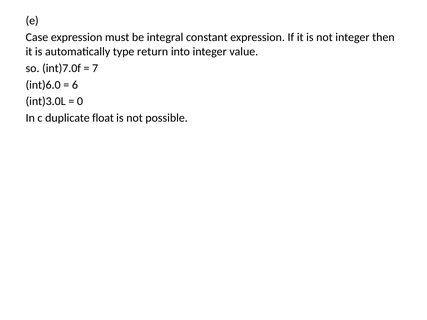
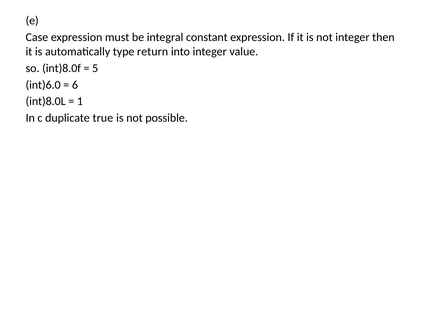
int)7.0f: int)7.0f -> int)8.0f
7: 7 -> 5
int)3.0L: int)3.0L -> int)8.0L
0: 0 -> 1
float: float -> true
